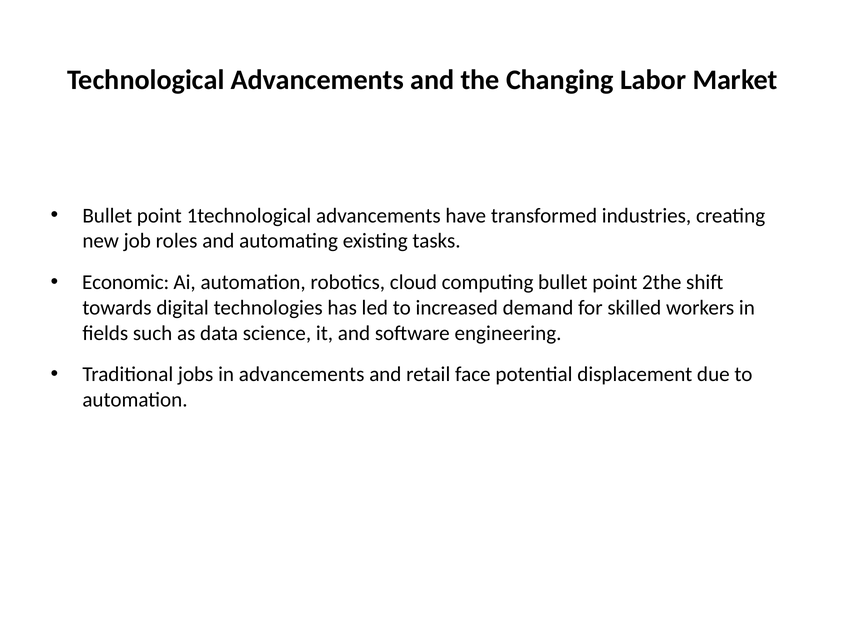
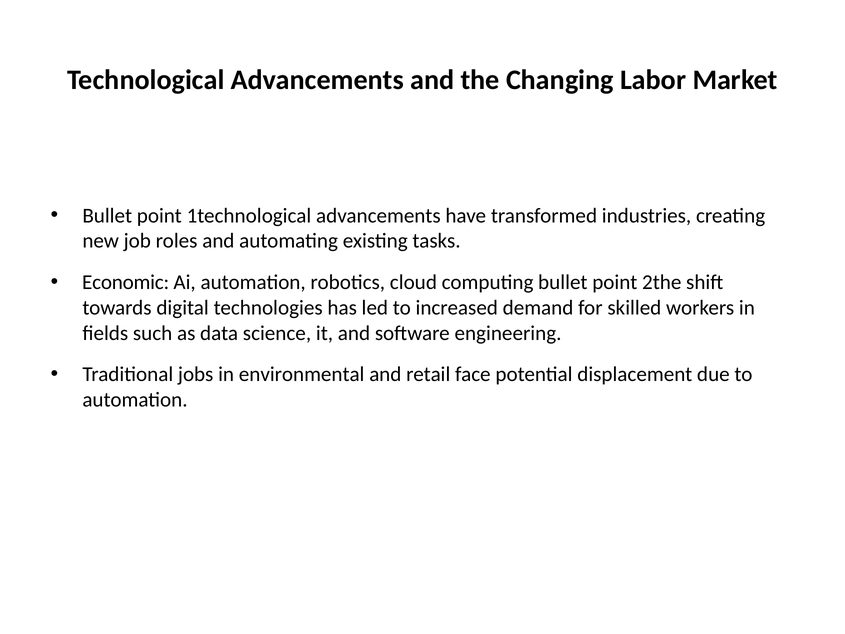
in advancements: advancements -> environmental
